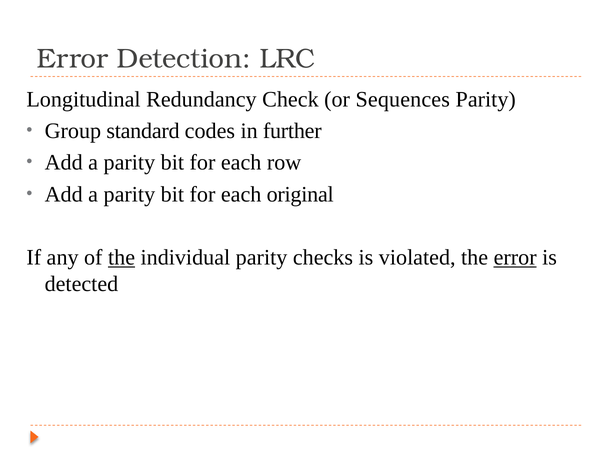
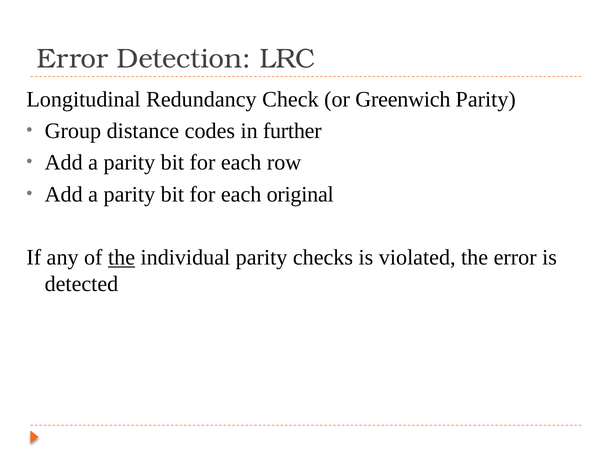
Sequences: Sequences -> Greenwich
standard: standard -> distance
error at (515, 257) underline: present -> none
